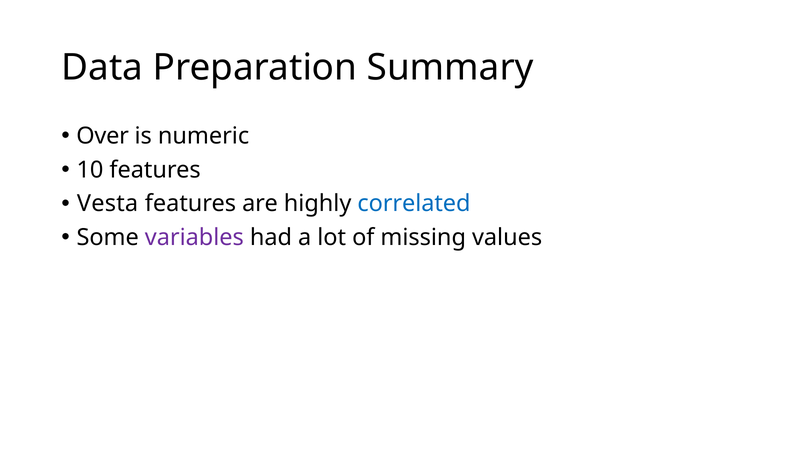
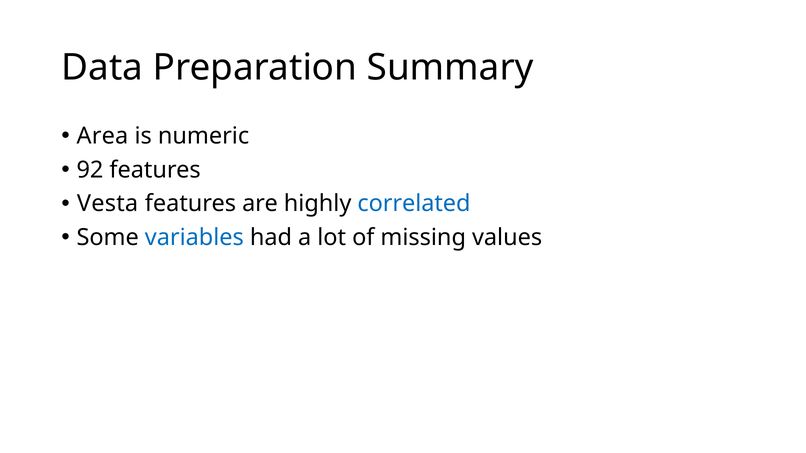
Over: Over -> Area
10: 10 -> 92
variables colour: purple -> blue
